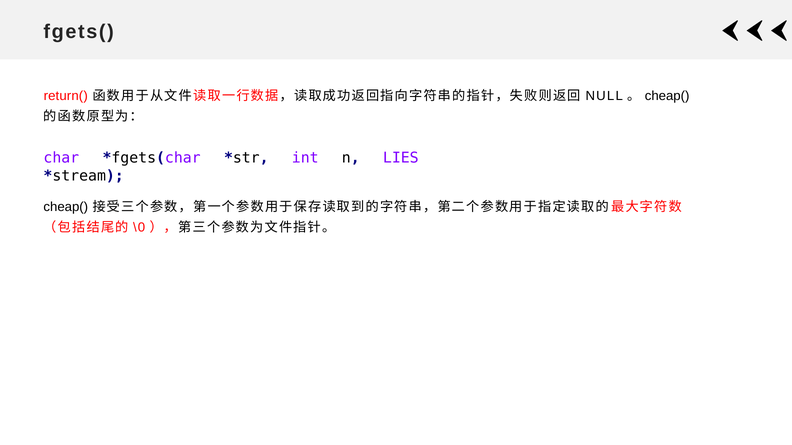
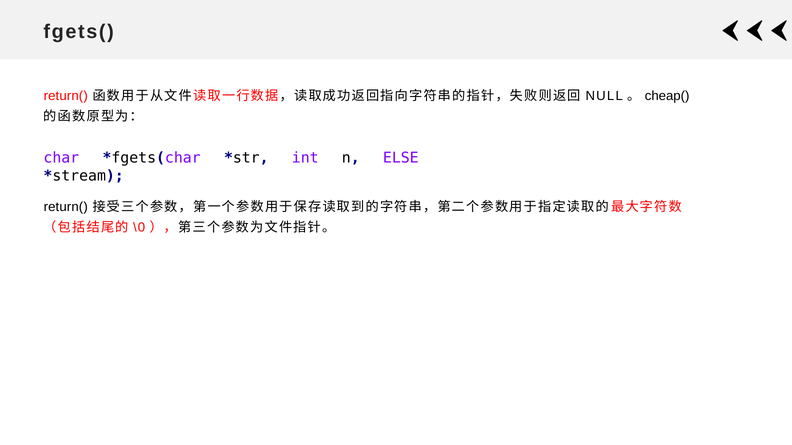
LIES: LIES -> ELSE
cheap( at (66, 207): cheap( -> return(
